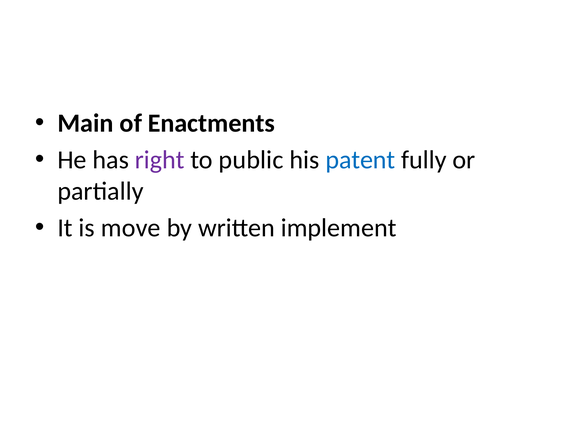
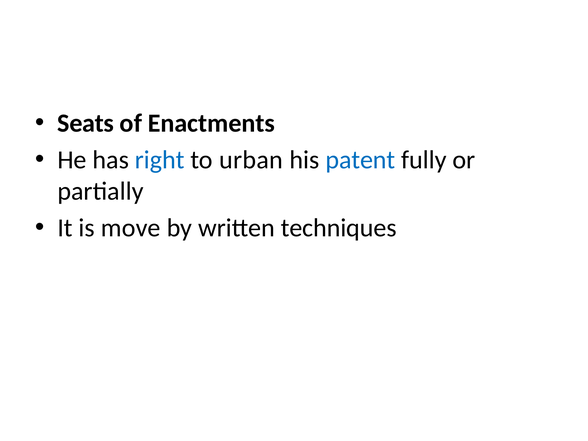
Main: Main -> Seats
right colour: purple -> blue
public: public -> urban
implement: implement -> techniques
